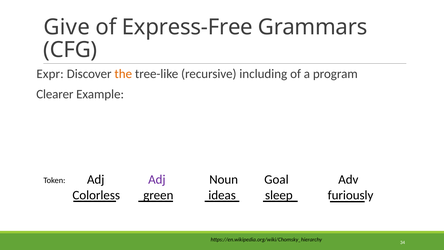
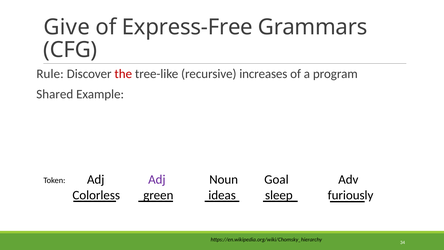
Expr: Expr -> Rule
the colour: orange -> red
including: including -> increases
Clearer: Clearer -> Shared
